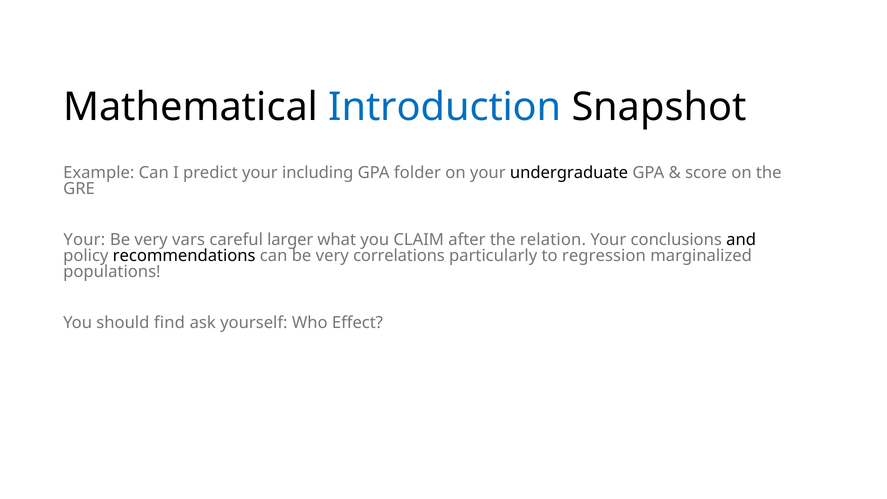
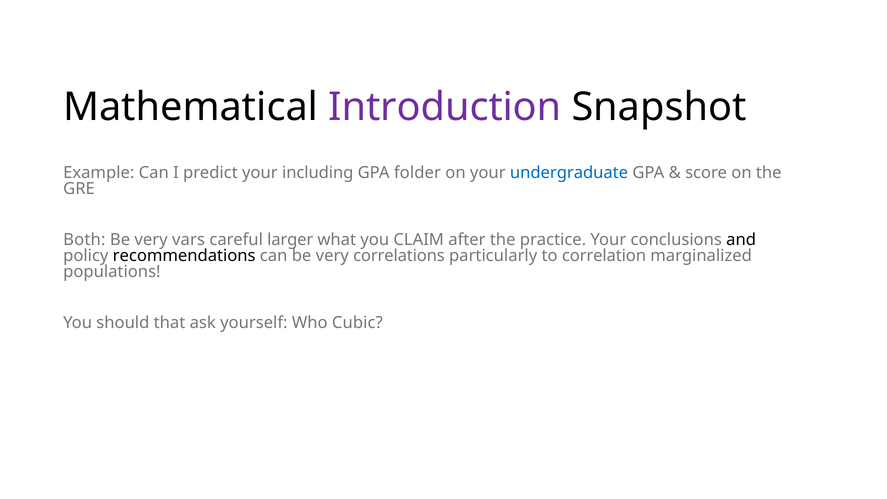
Introduction colour: blue -> purple
undergraduate colour: black -> blue
Your at (84, 240): Your -> Both
relation: relation -> practice
regression: regression -> correlation
find: find -> that
Effect: Effect -> Cubic
